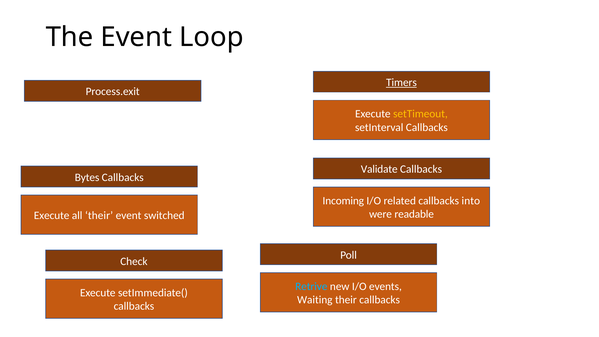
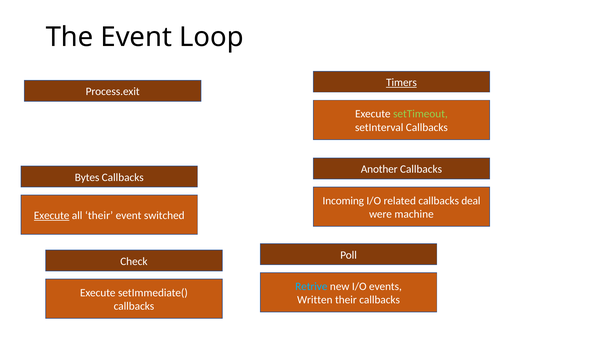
setTimeout colour: yellow -> light green
Validate: Validate -> Another
into: into -> deal
readable: readable -> machine
Execute at (52, 215) underline: none -> present
Waiting: Waiting -> Written
